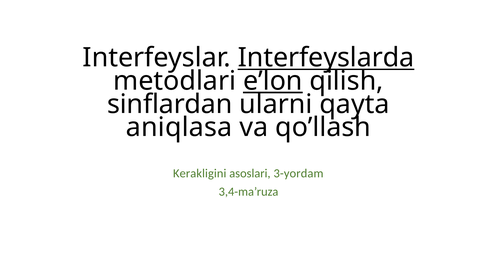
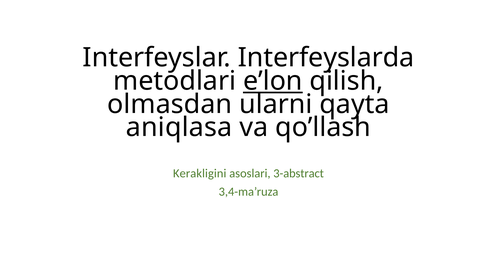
Interfeyslarda underline: present -> none
sinflardan: sinflardan -> olmasdan
3-yordam: 3-yordam -> 3-abstract
